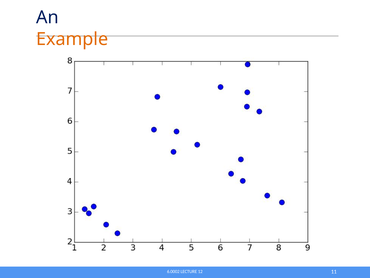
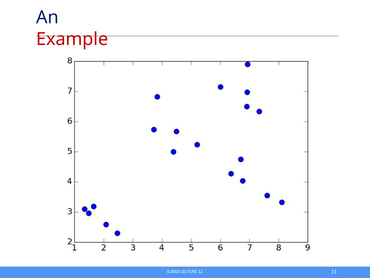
Example colour: orange -> red
